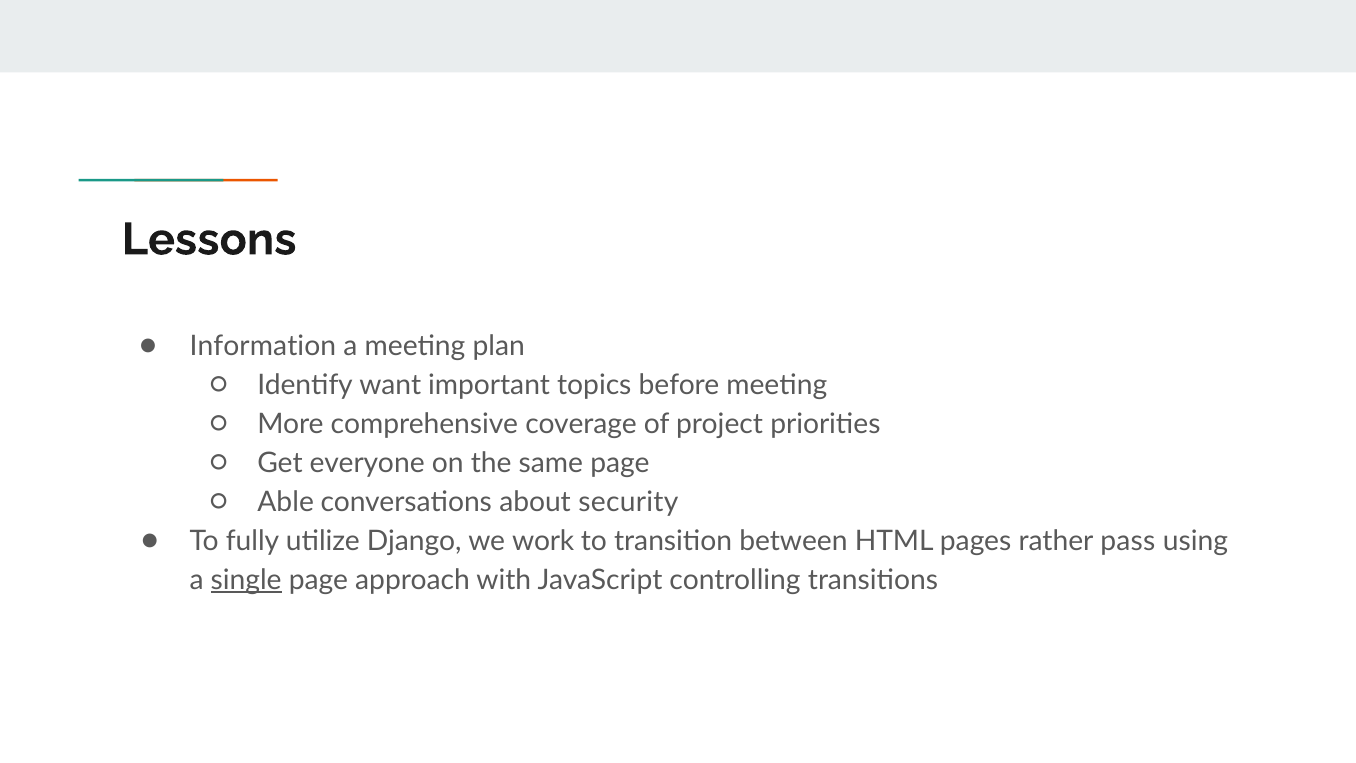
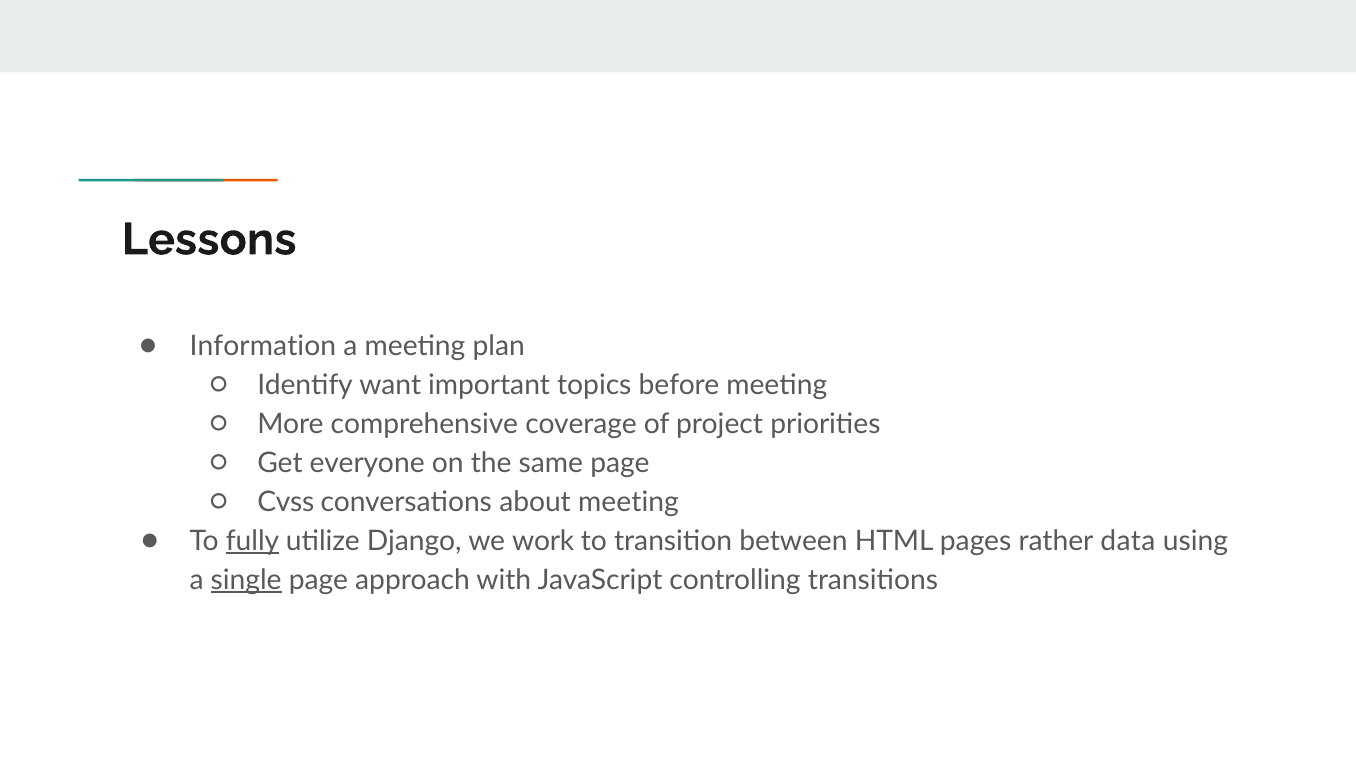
Able: Able -> Cvss
about security: security -> meeting
fully underline: none -> present
pass: pass -> data
